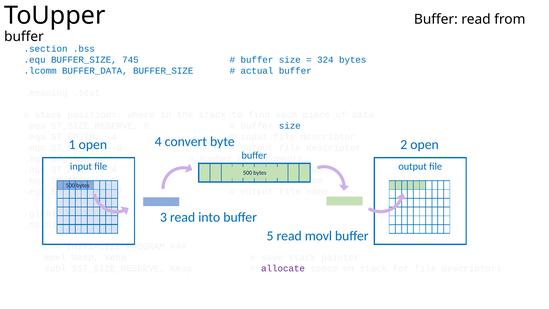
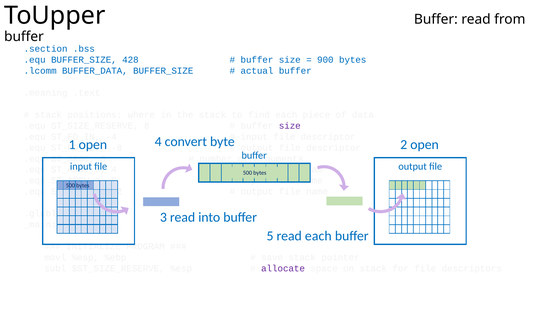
745: 745 -> 428
324: 324 -> 900
size at (290, 126) colour: blue -> purple
read movl: movl -> each
